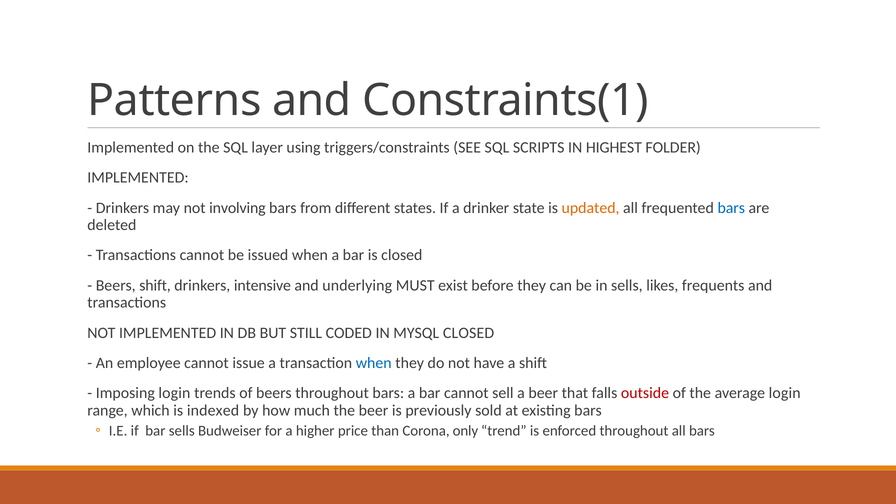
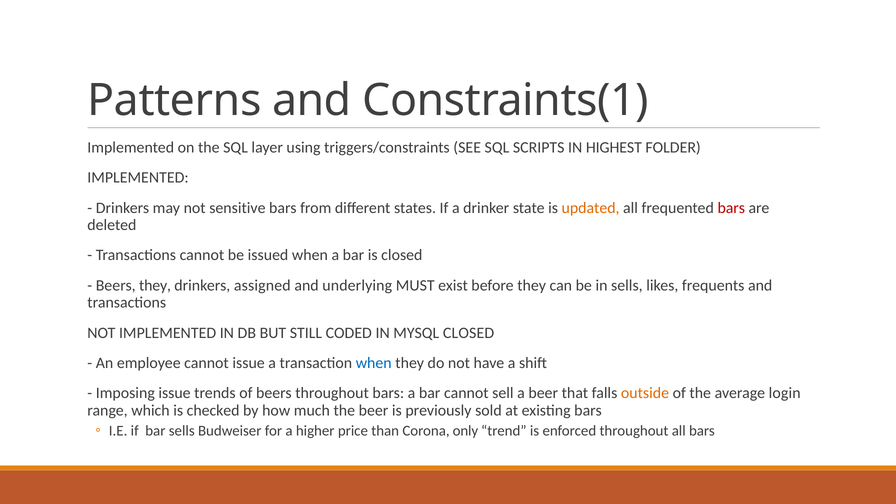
involving: involving -> sensitive
bars at (731, 208) colour: blue -> red
Beers shift: shift -> they
intensive: intensive -> assigned
Imposing login: login -> issue
outside colour: red -> orange
indexed: indexed -> checked
